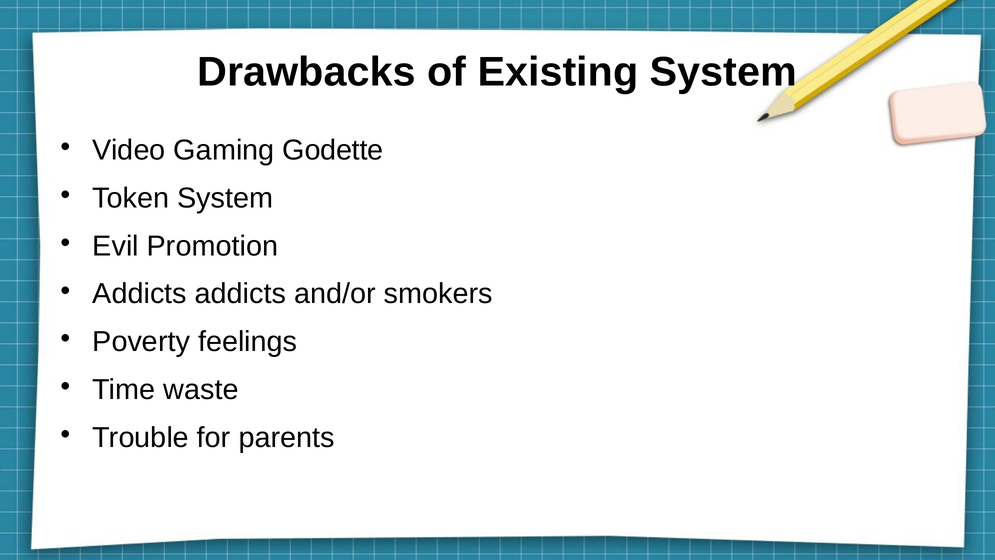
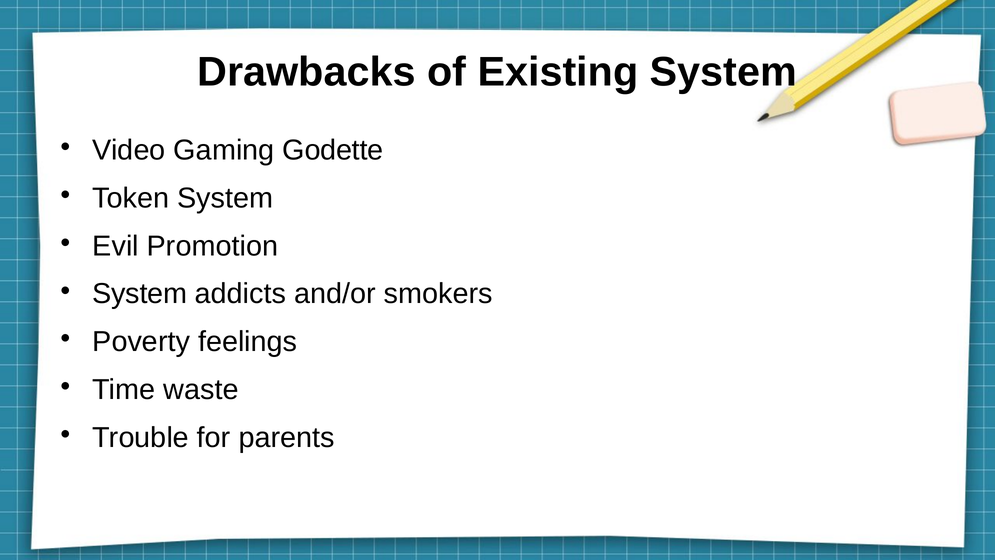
Addicts at (140, 294): Addicts -> System
